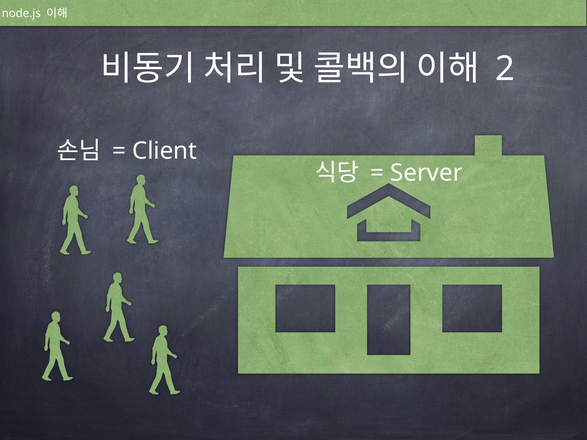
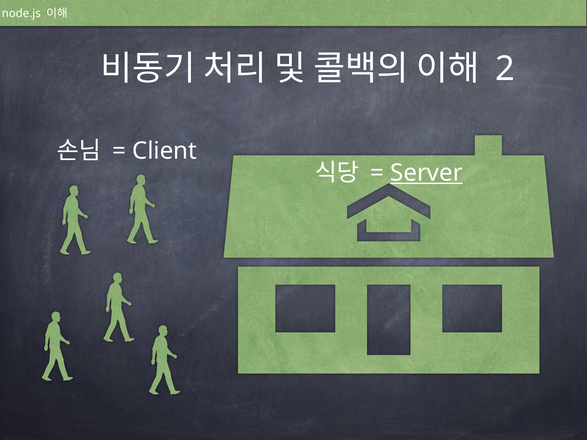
Server underline: none -> present
